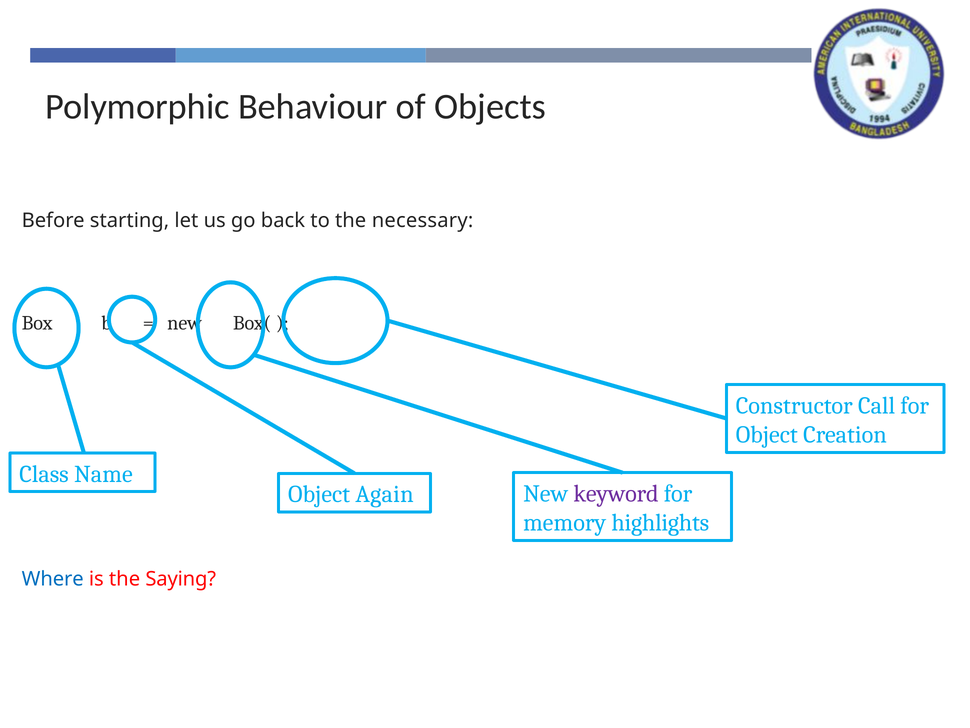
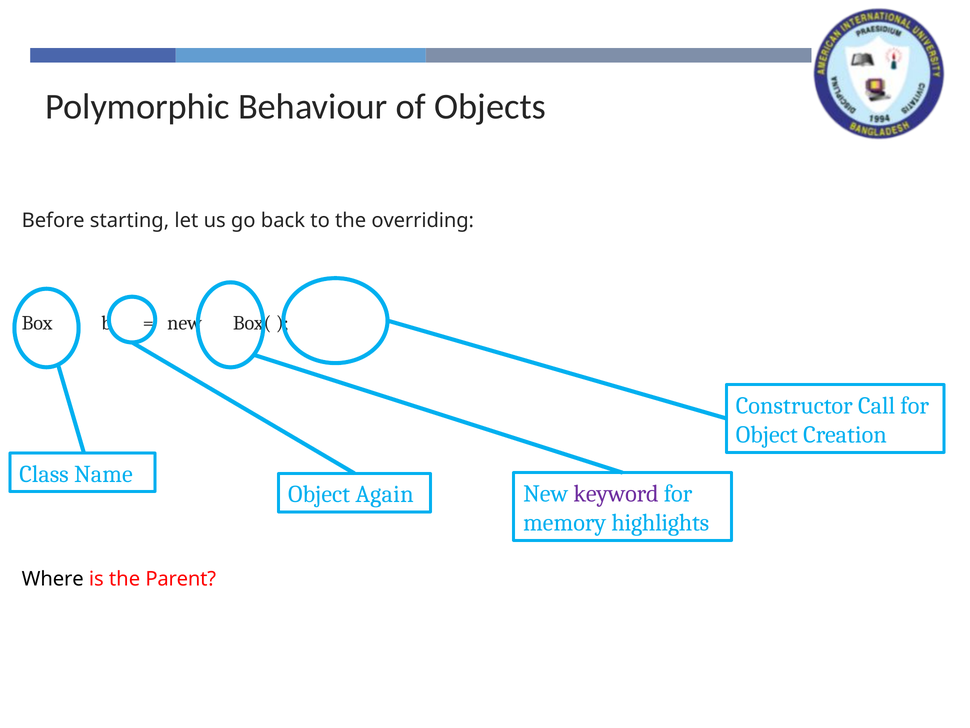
necessary: necessary -> overriding
Where colour: blue -> black
Saying: Saying -> Parent
